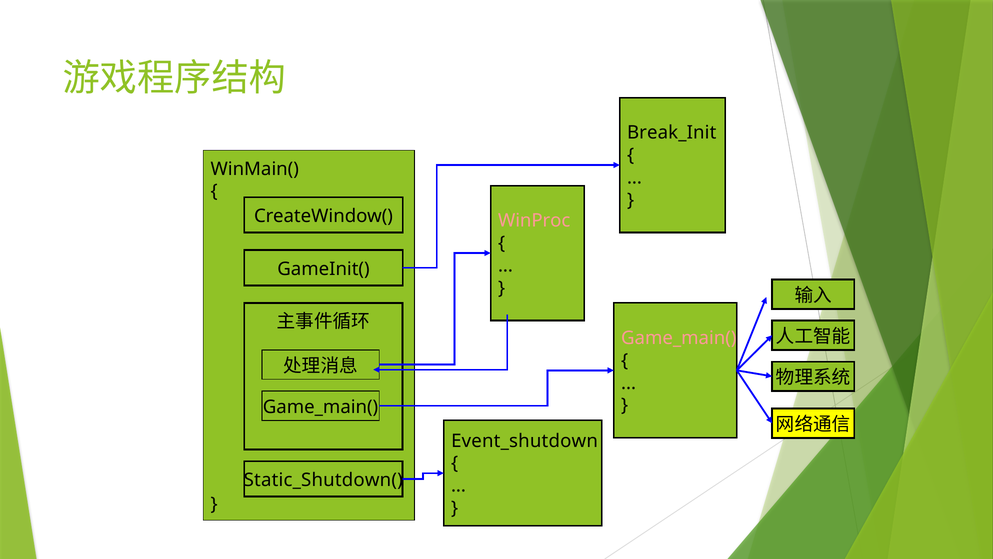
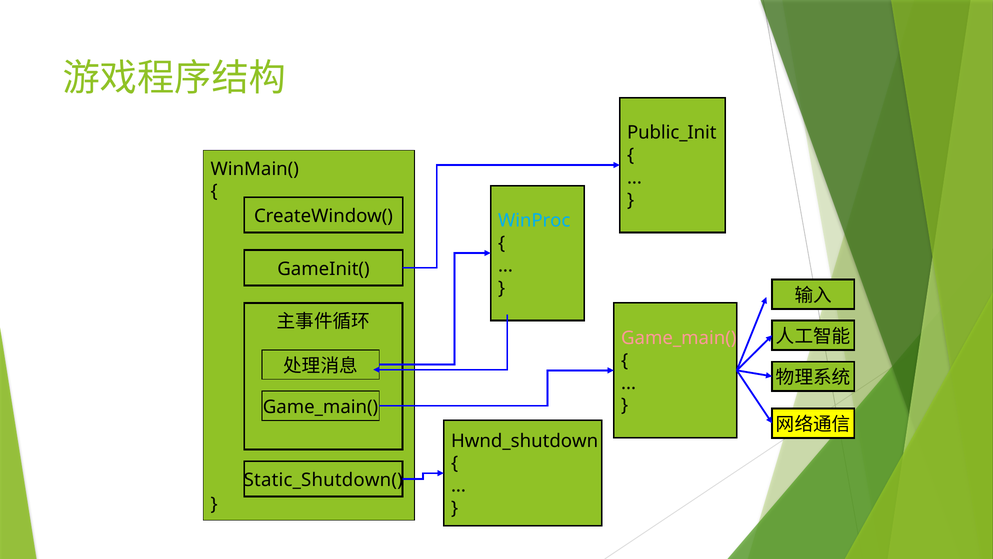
Break_Init: Break_Init -> Public_Init
WinProc colour: pink -> light blue
Event_shutdown: Event_shutdown -> Hwnd_shutdown
